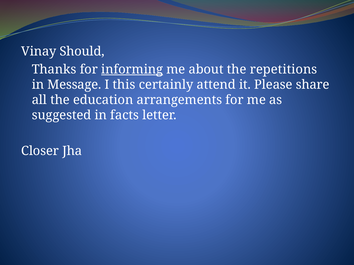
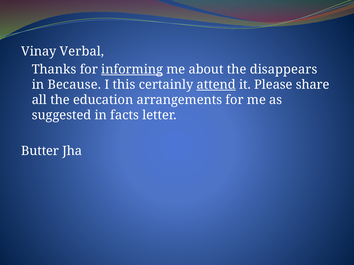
Should: Should -> Verbal
repetitions: repetitions -> disappears
Message: Message -> Because
attend underline: none -> present
Closer: Closer -> Butter
